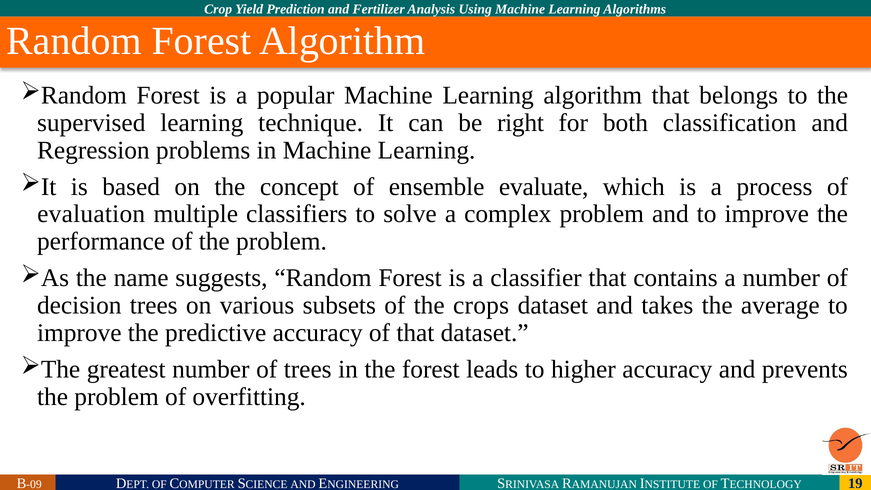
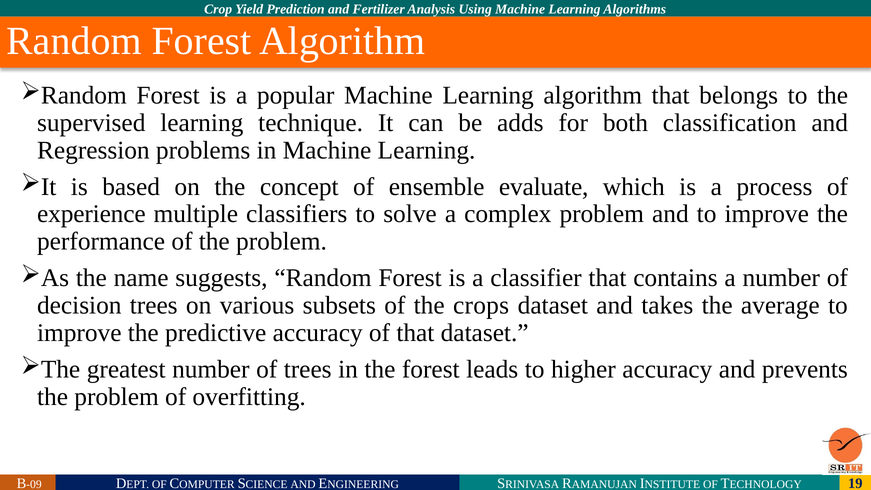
right: right -> adds
evaluation: evaluation -> experience
